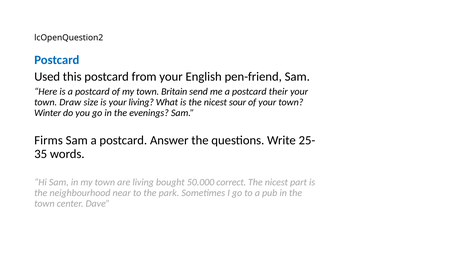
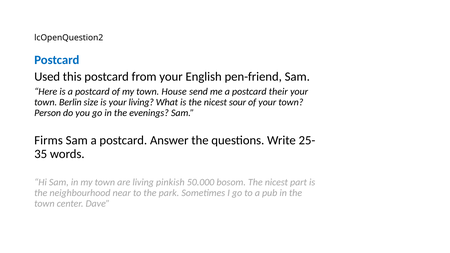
Britain: Britain -> House
Draw: Draw -> Berlin
Winter: Winter -> Person
bought: bought -> pinkish
correct: correct -> bosom
